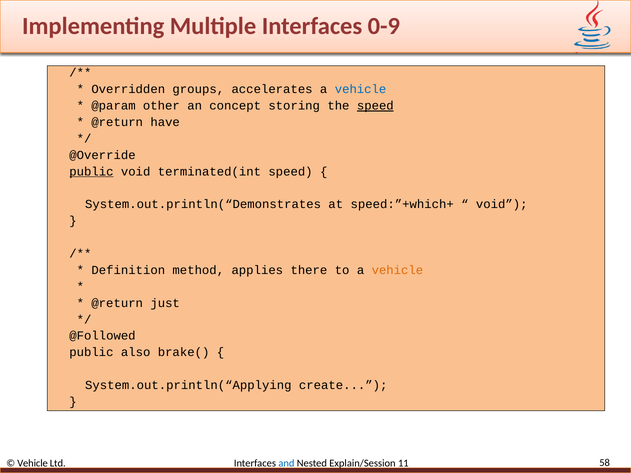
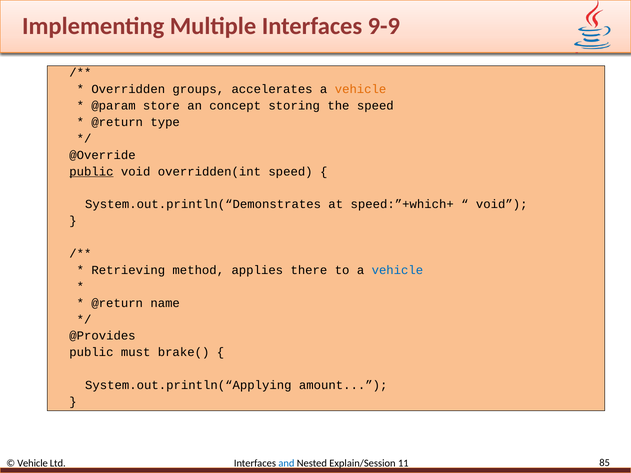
0-9: 0-9 -> 9-9
vehicle at (361, 89) colour: blue -> orange
other: other -> store
speed at (375, 106) underline: present -> none
have: have -> type
terminated(int: terminated(int -> overridden(int
Definition: Definition -> Retrieving
vehicle at (397, 270) colour: orange -> blue
just: just -> name
@Followed: @Followed -> @Provides
also: also -> must
create: create -> amount
58: 58 -> 85
